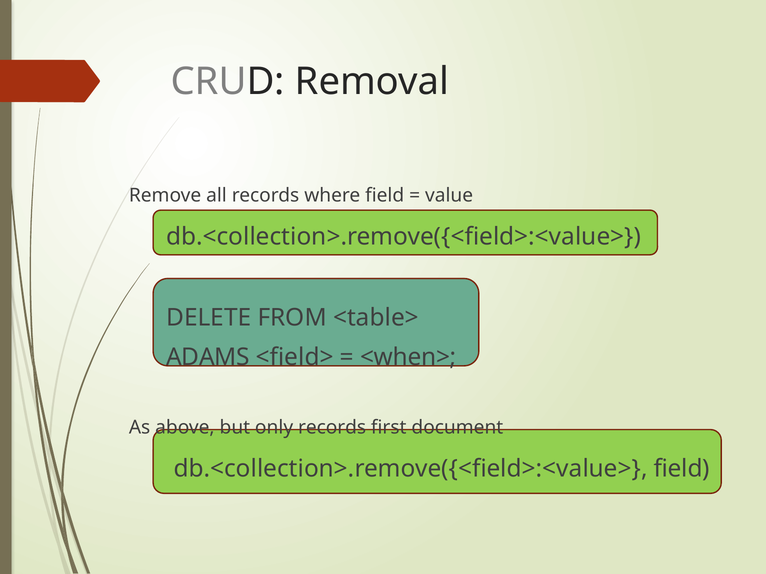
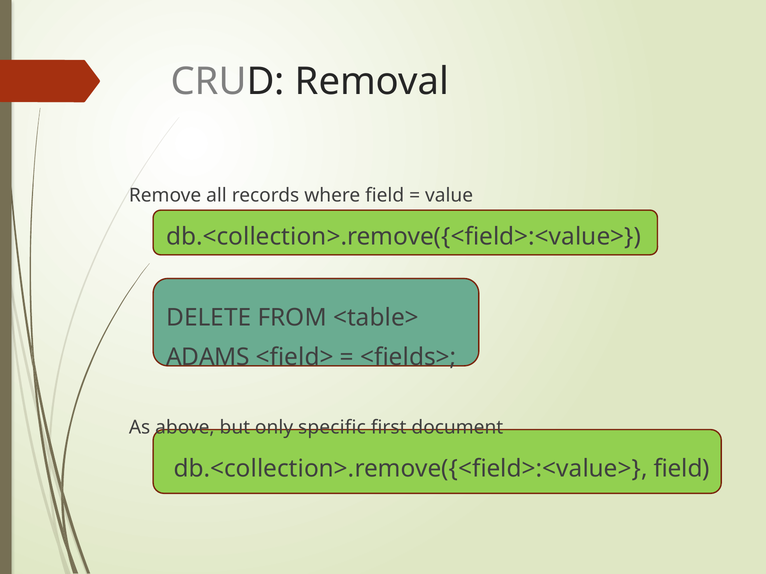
<when>: <when> -> <fields>
only records: records -> specific
